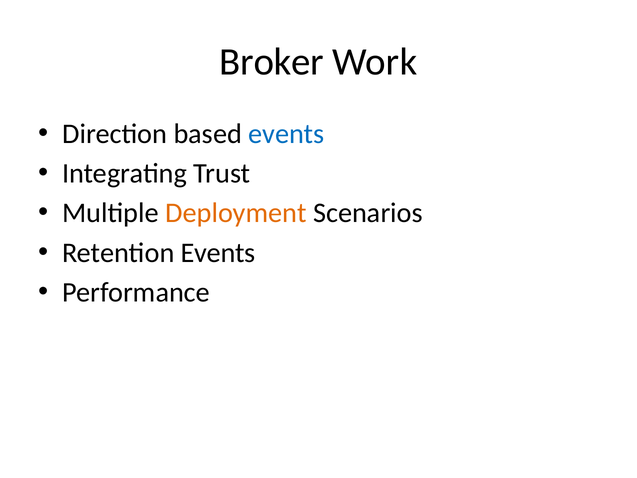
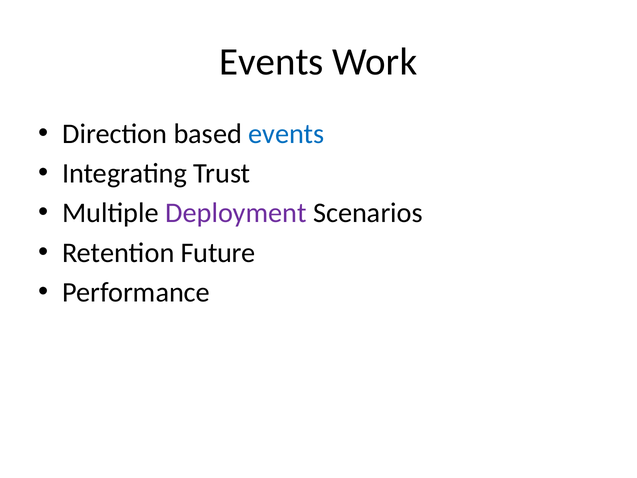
Broker at (272, 62): Broker -> Events
Deployment colour: orange -> purple
Retention Events: Events -> Future
